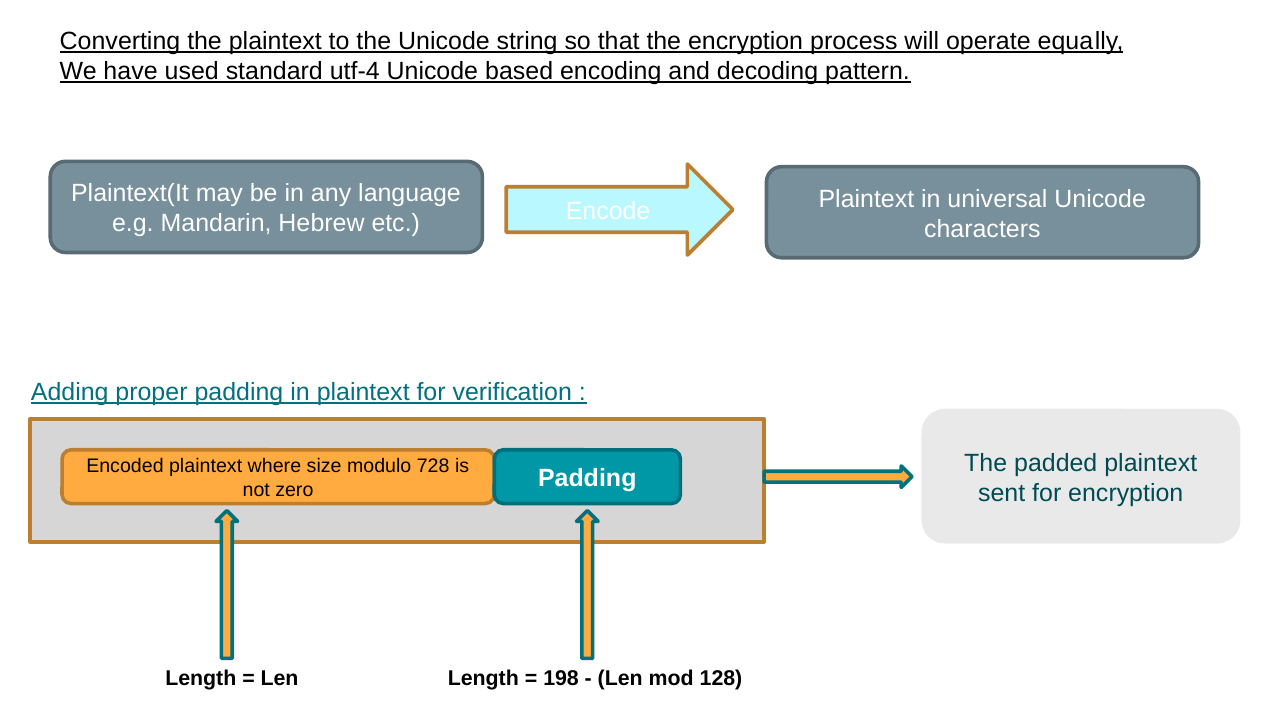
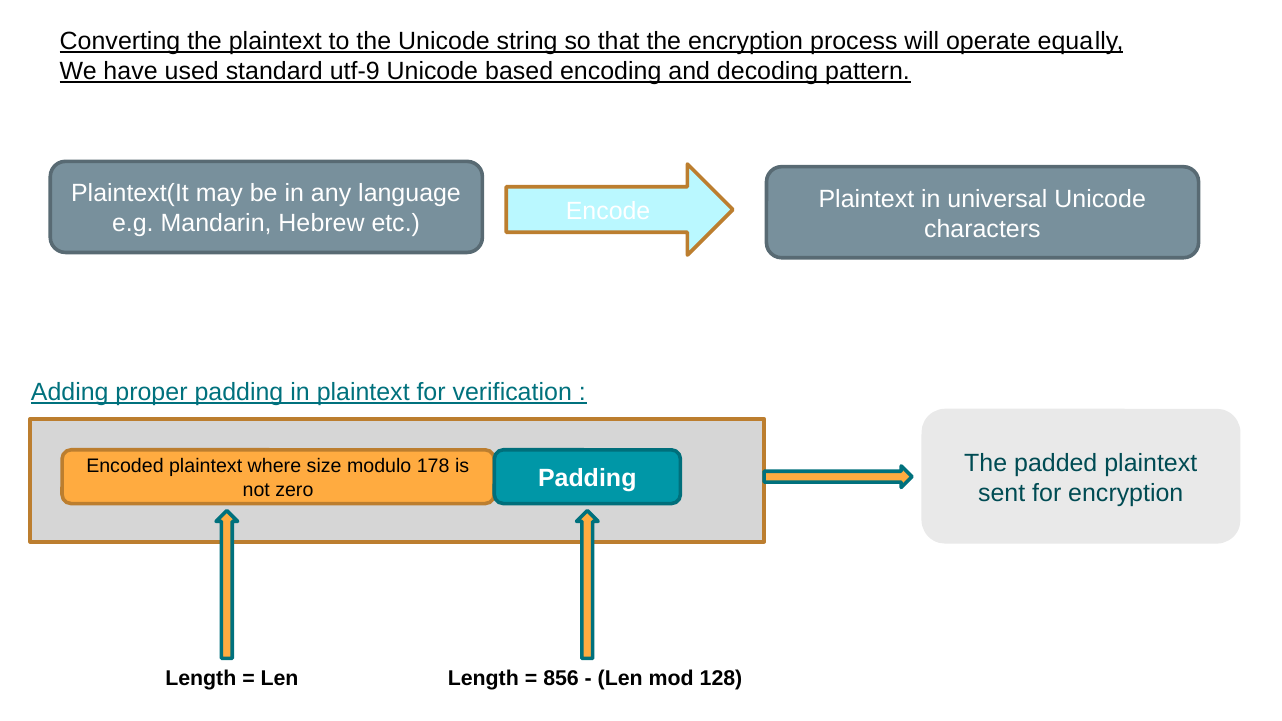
utf-4: utf-4 -> utf-9
728: 728 -> 178
198: 198 -> 856
